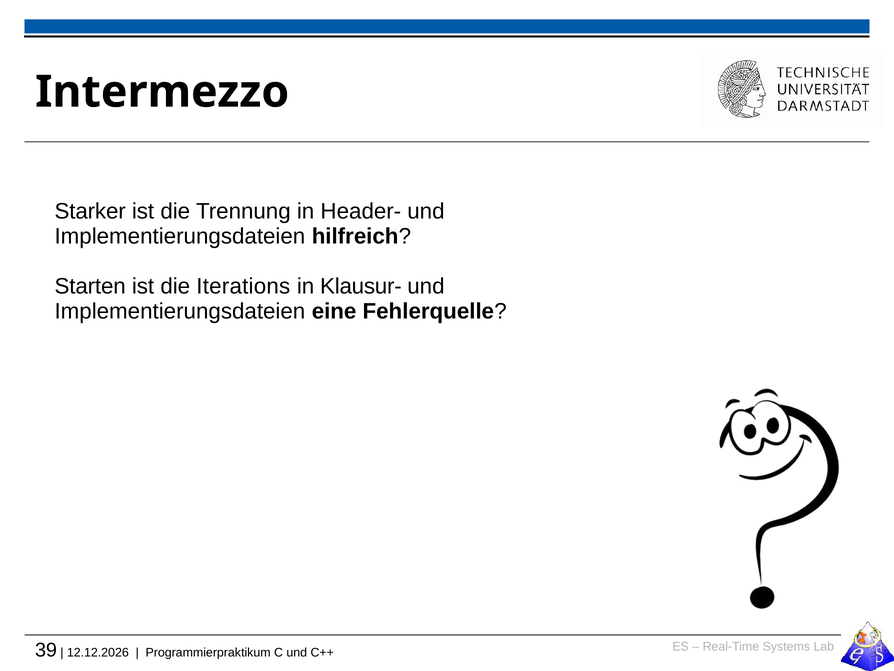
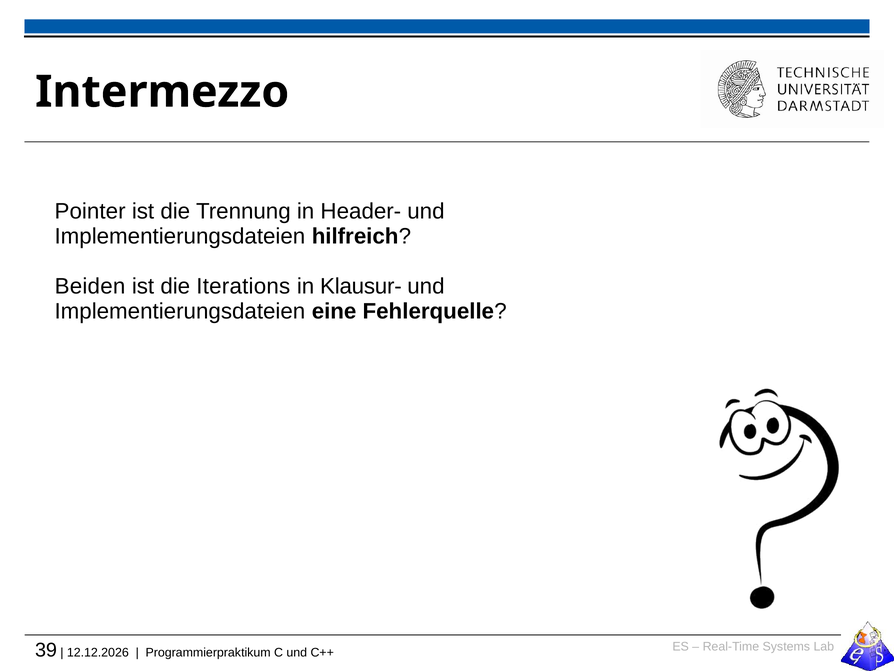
Starker: Starker -> Pointer
Starten: Starten -> Beiden
